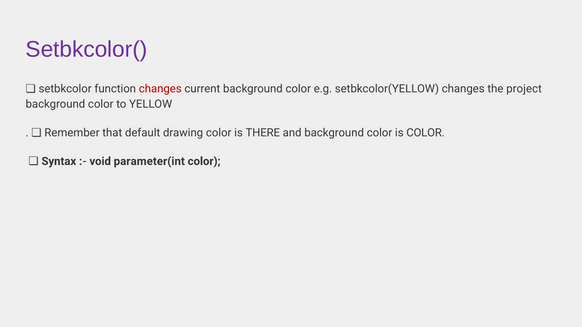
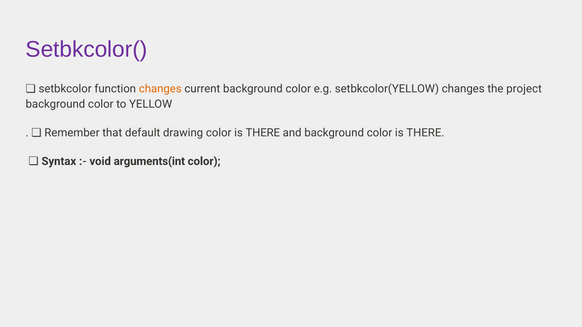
changes at (160, 89) colour: red -> orange
background color is COLOR: COLOR -> THERE
parameter(int: parameter(int -> arguments(int
